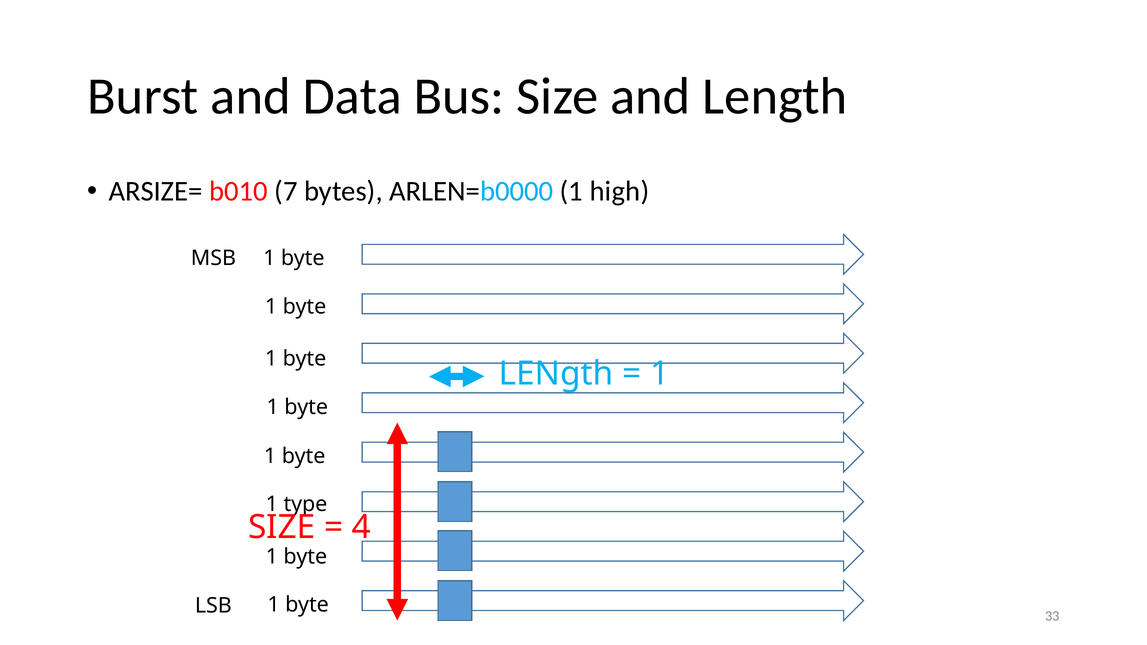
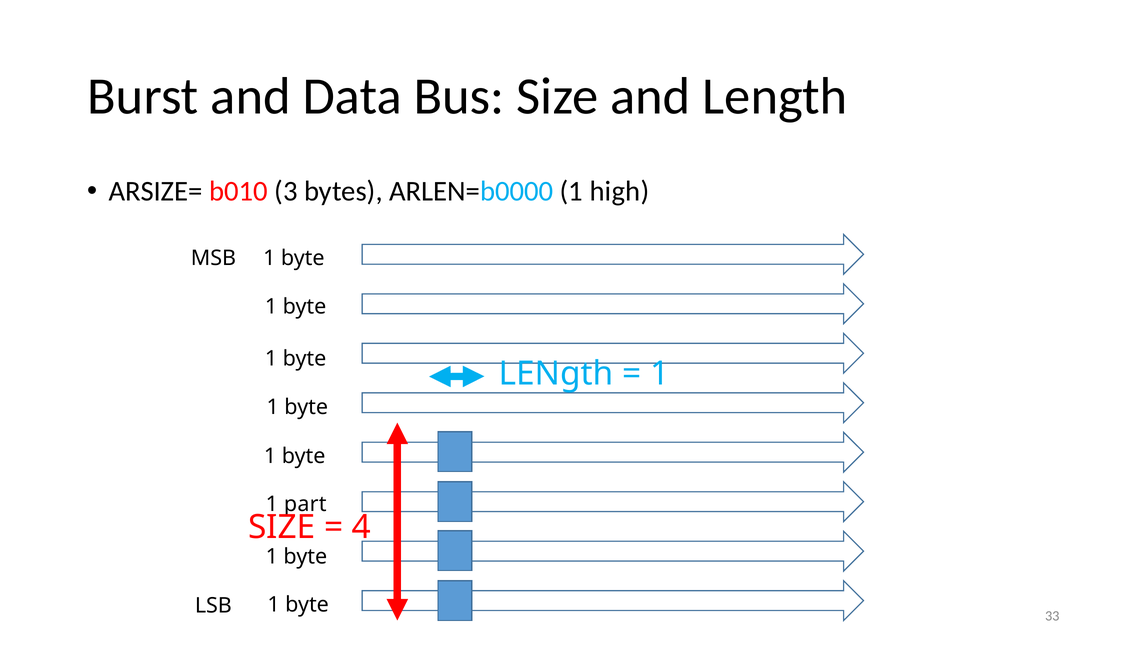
7: 7 -> 3
type: type -> part
